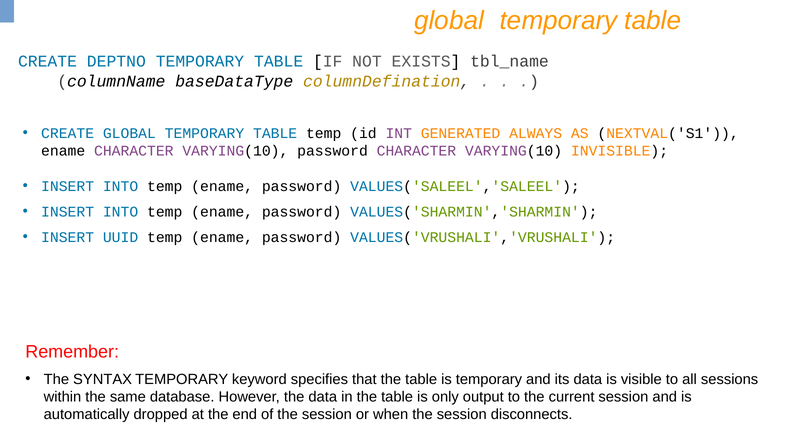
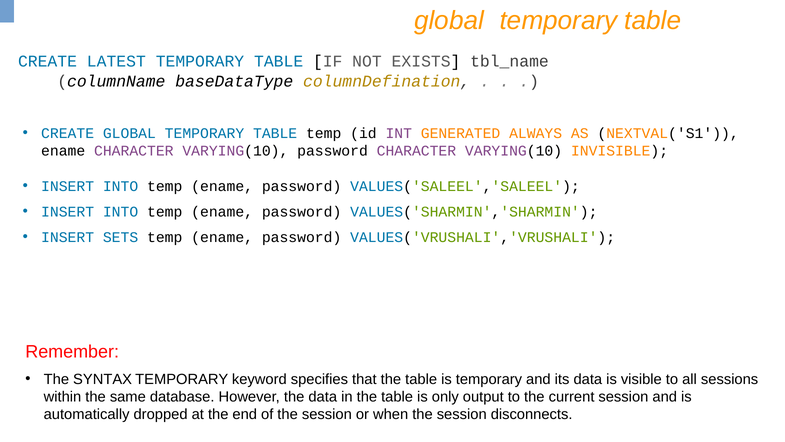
DEPTNO: DEPTNO -> LATEST
UUID: UUID -> SETS
